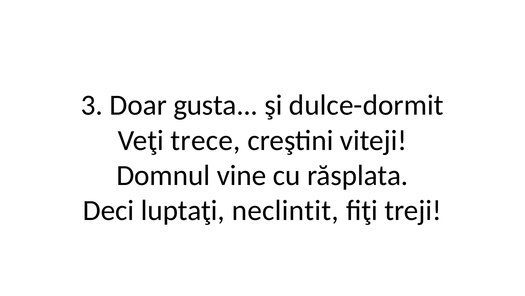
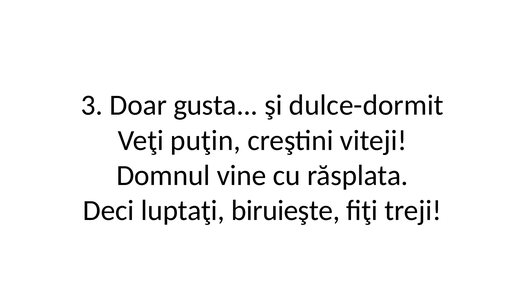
trece: trece -> puţin
neclintit: neclintit -> biruieşte
